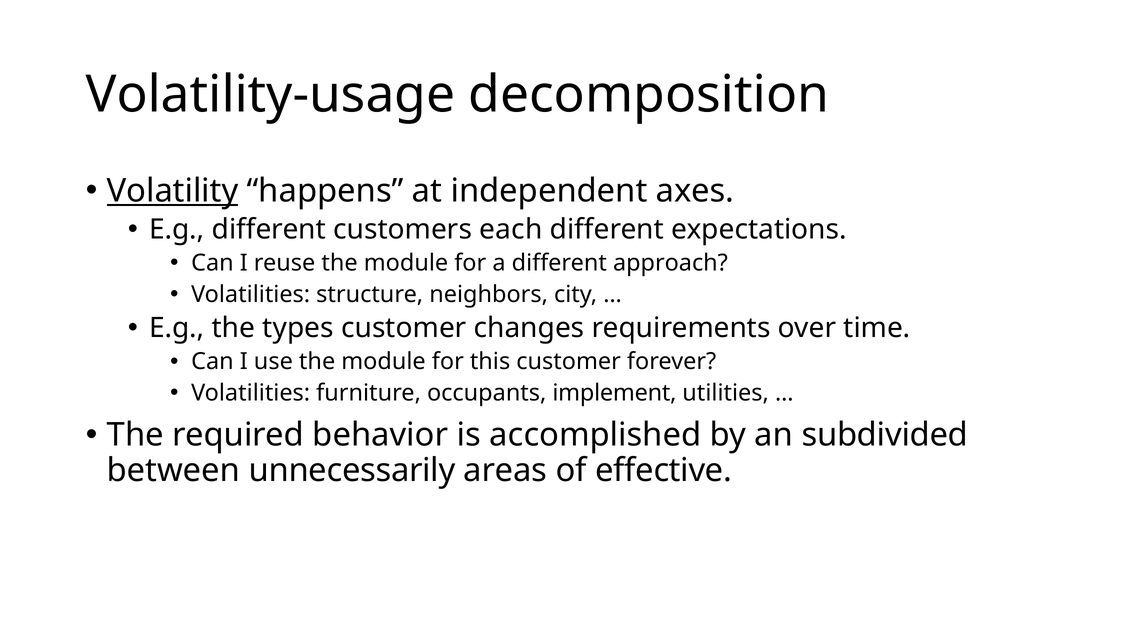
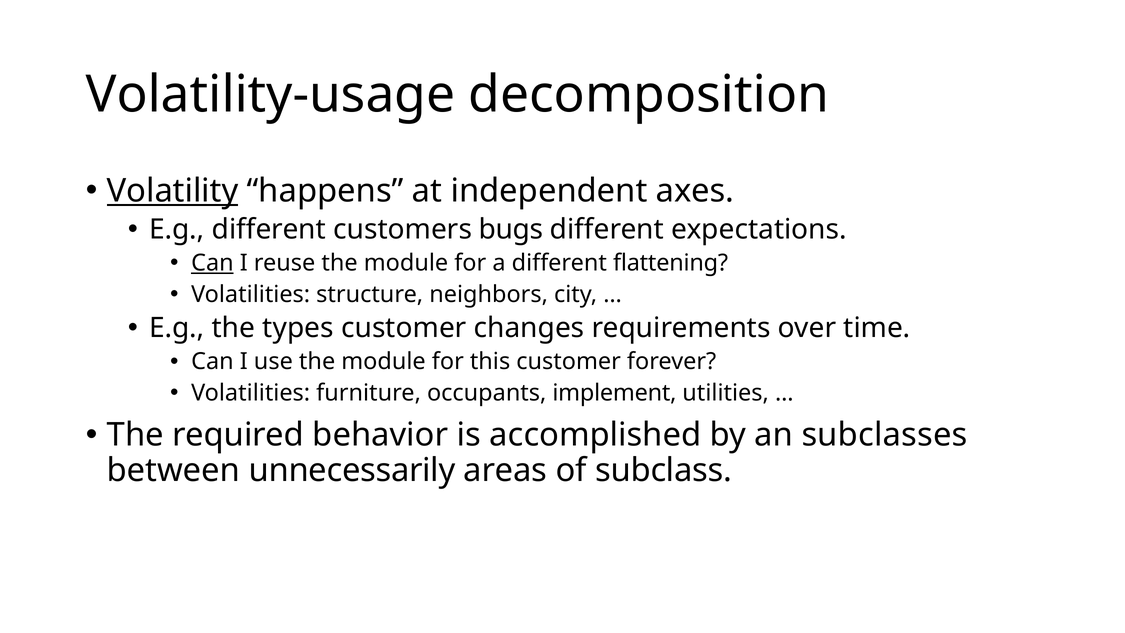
each: each -> bugs
Can at (212, 263) underline: none -> present
approach: approach -> flattening
subdivided: subdivided -> subclasses
effective: effective -> subclass
